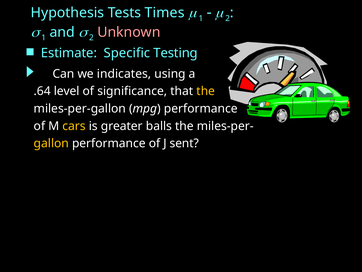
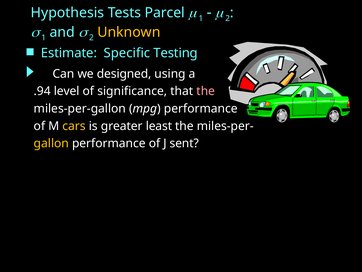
Times: Times -> Parcel
Unknown colour: pink -> yellow
indicates: indicates -> designed
.64: .64 -> .94
the at (206, 91) colour: yellow -> pink
balls: balls -> least
